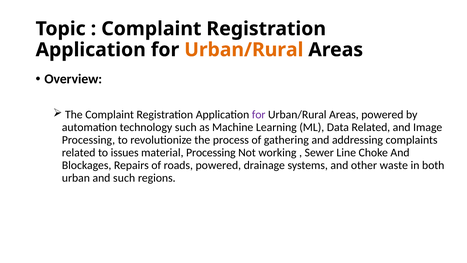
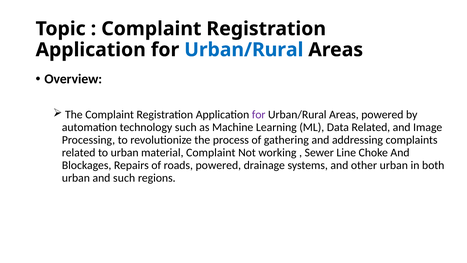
Urban/Rural at (244, 50) colour: orange -> blue
to issues: issues -> urban
material Processing: Processing -> Complaint
other waste: waste -> urban
